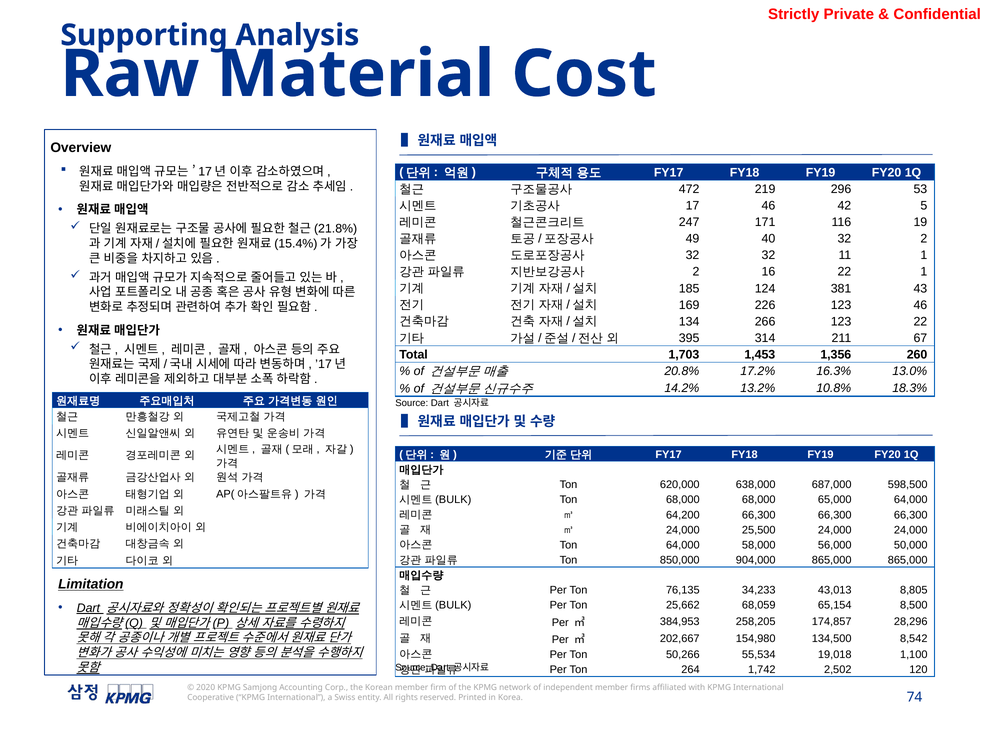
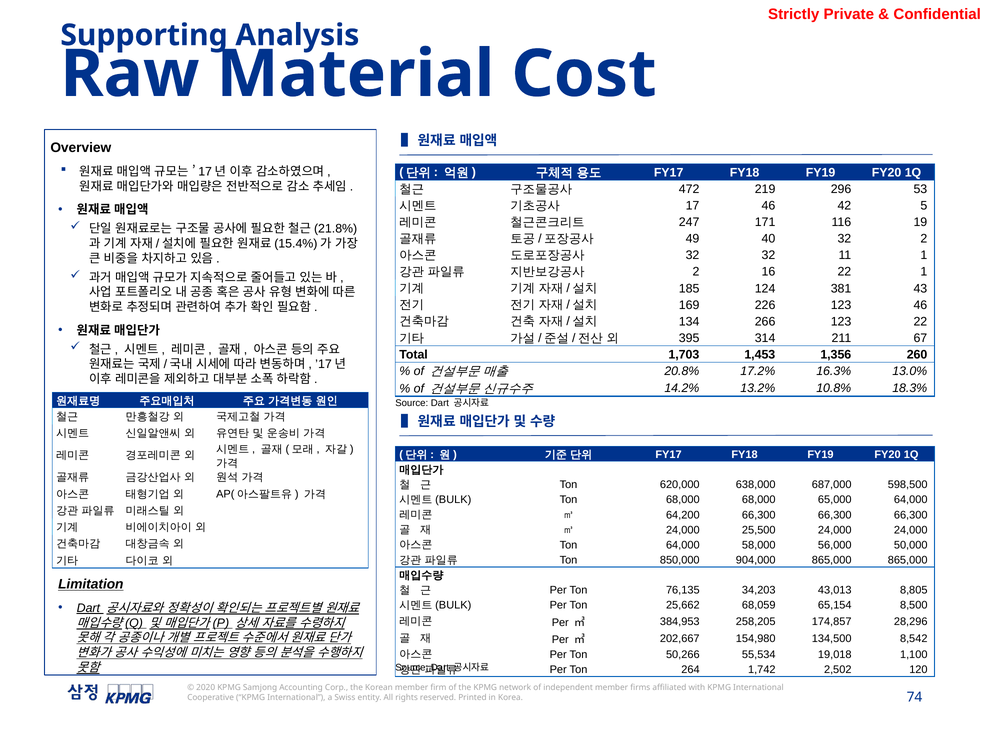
34,233: 34,233 -> 34,203
